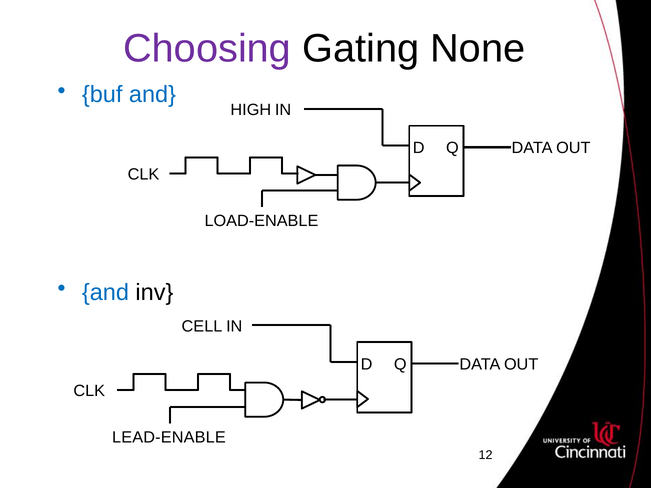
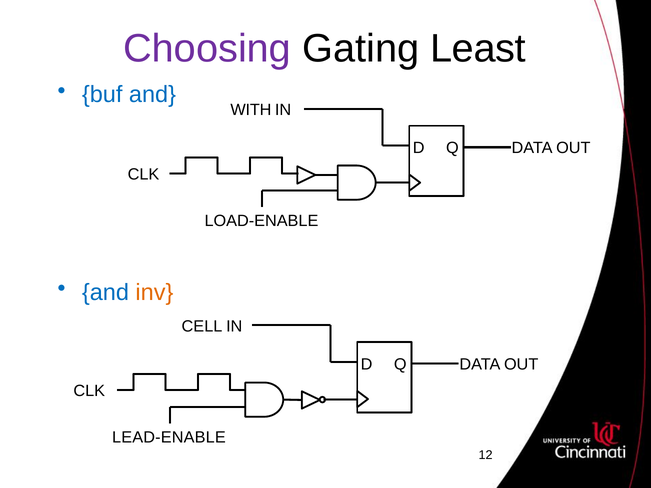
None: None -> Least
HIGH: HIGH -> WITH
inv colour: black -> orange
